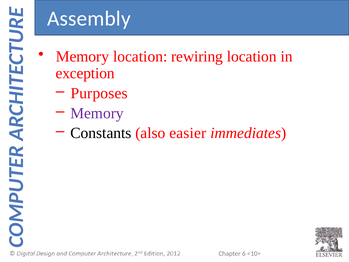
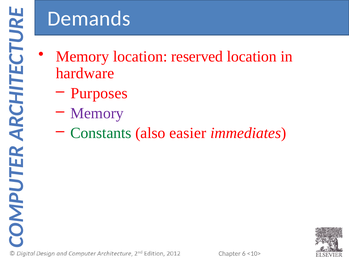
Assembly: Assembly -> Demands
rewiring: rewiring -> reserved
exception: exception -> hardware
Constants colour: black -> green
